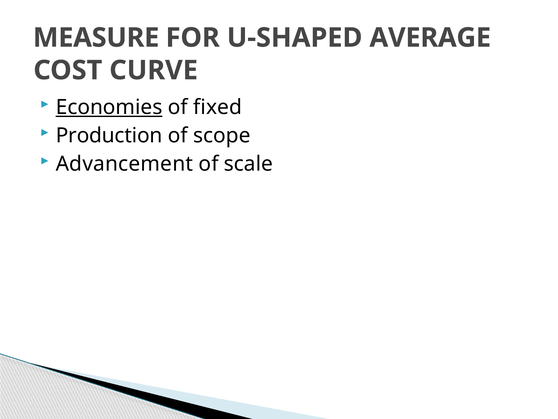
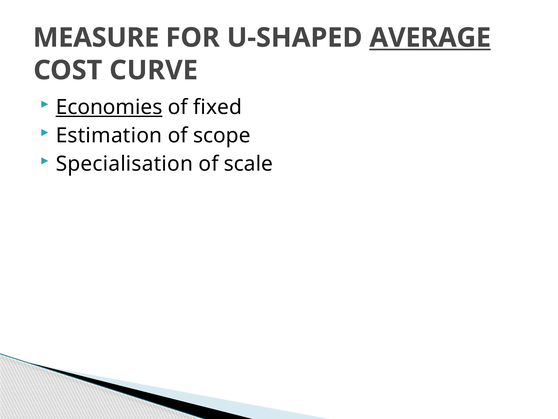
AVERAGE underline: none -> present
Production: Production -> Estimation
Advancement: Advancement -> Specialisation
